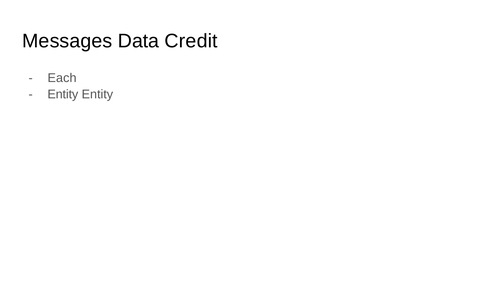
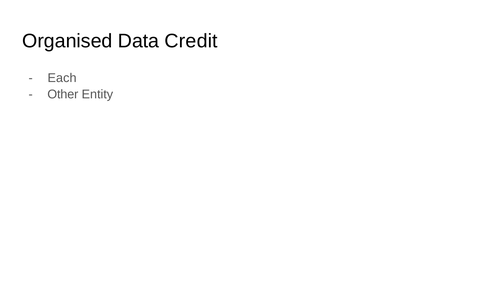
Messages: Messages -> Organised
Entity at (63, 94): Entity -> Other
